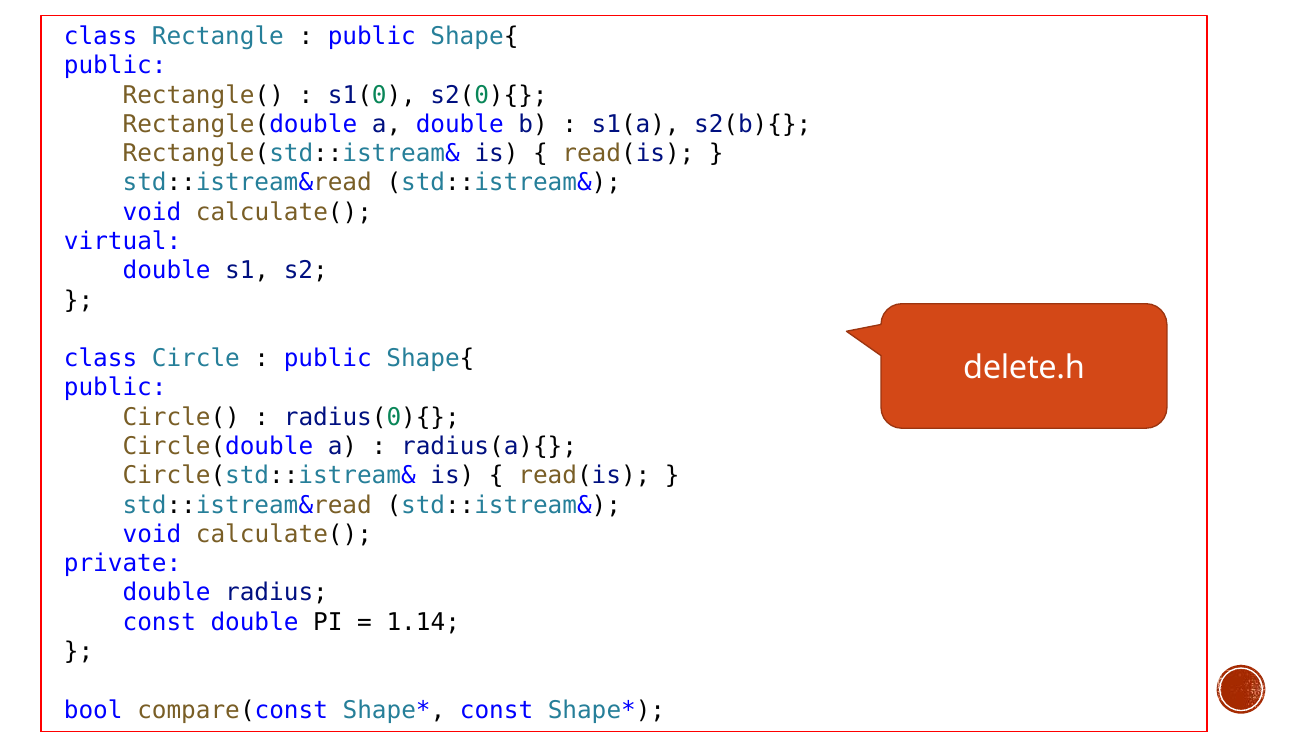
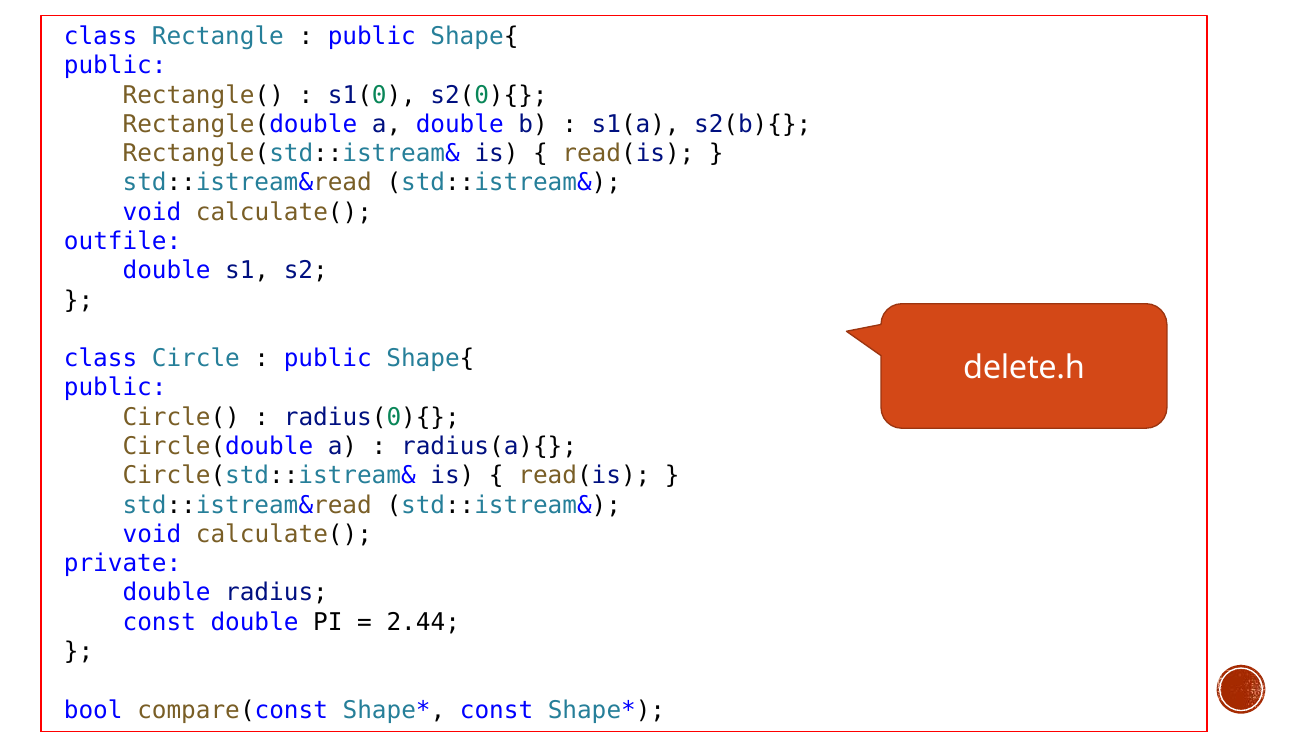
virtual: virtual -> outfile
1.14: 1.14 -> 2.44
